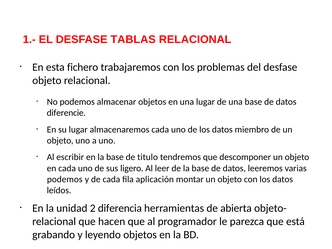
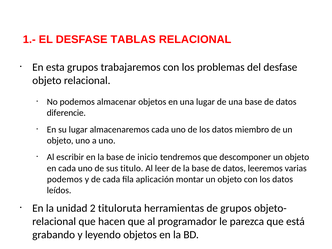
esta fichero: fichero -> grupos
titulo: titulo -> inicio
ligero: ligero -> titulo
diferencia: diferencia -> tituloruta
de abierta: abierta -> grupos
